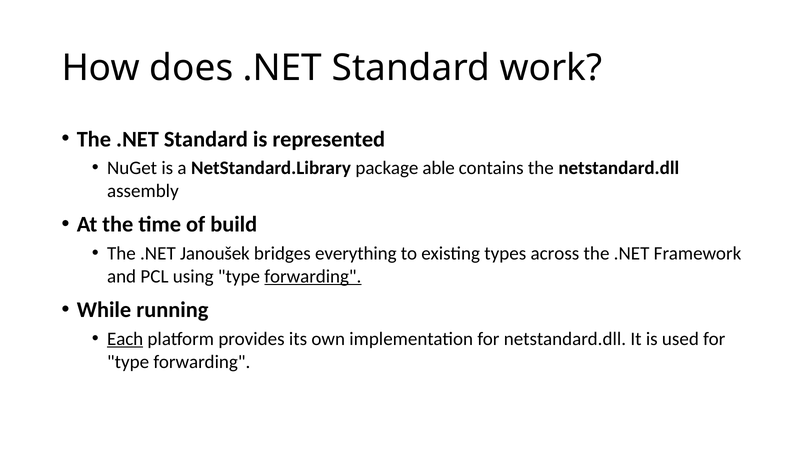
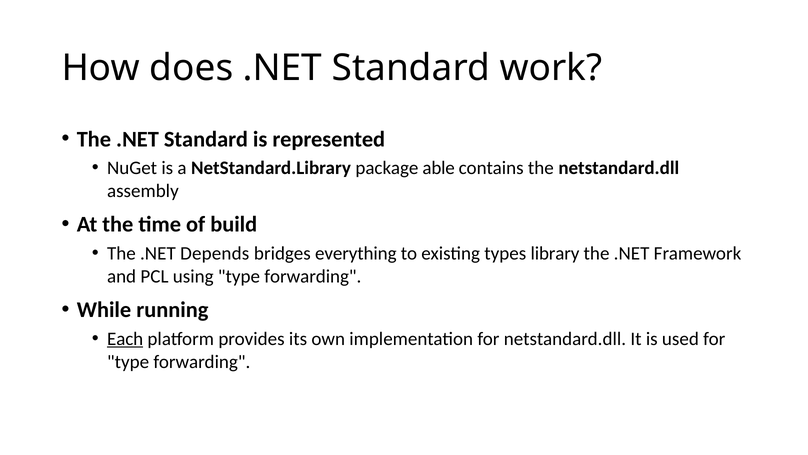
Janoušek: Janoušek -> Depends
across: across -> library
forwarding at (313, 276) underline: present -> none
